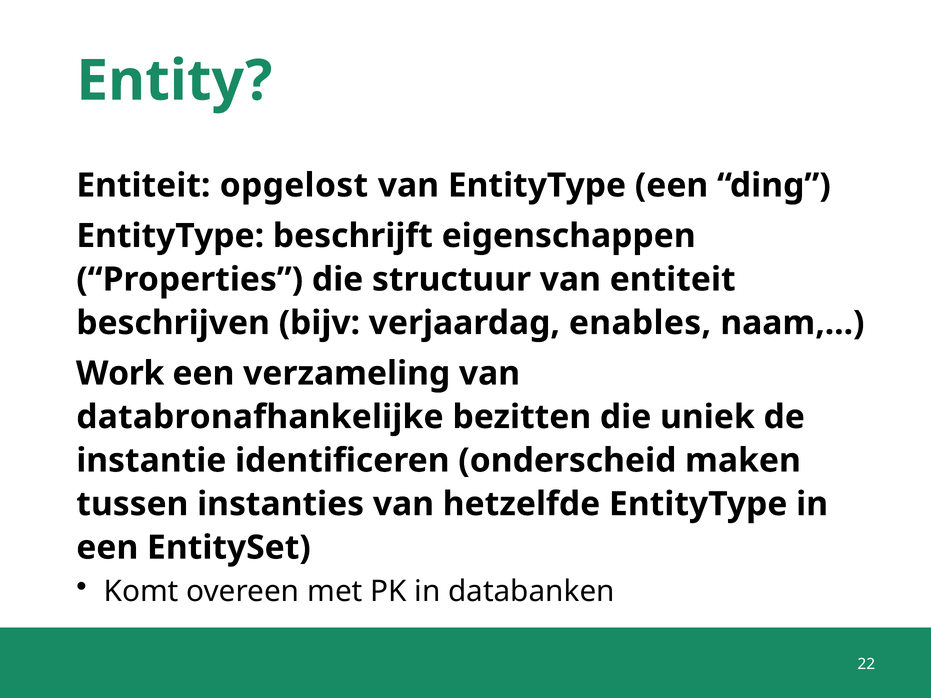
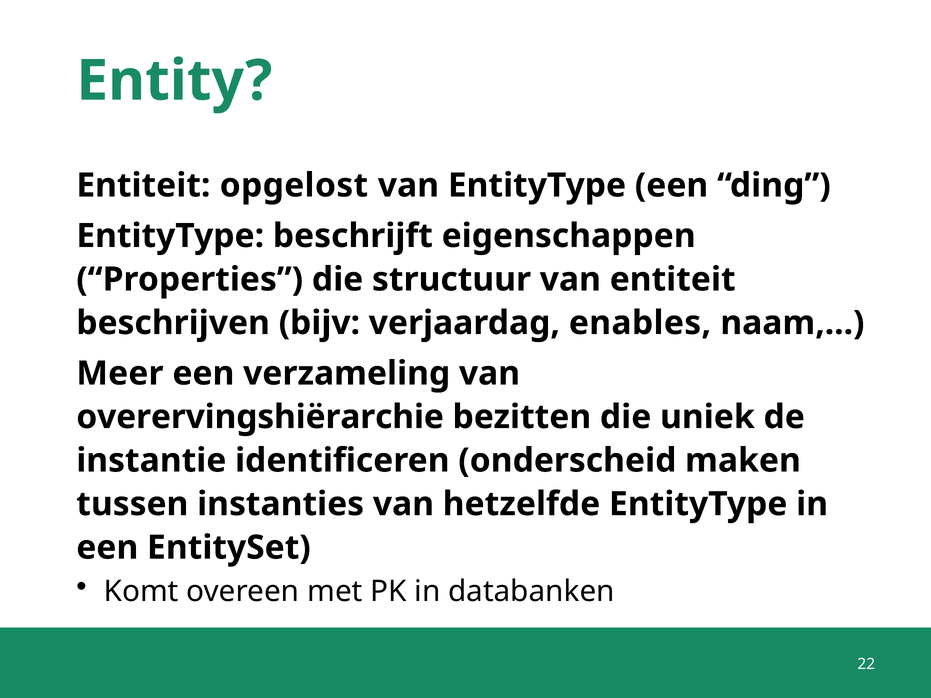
Work: Work -> Meer
databronafhankelijke: databronafhankelijke -> overervingshiërarchie
